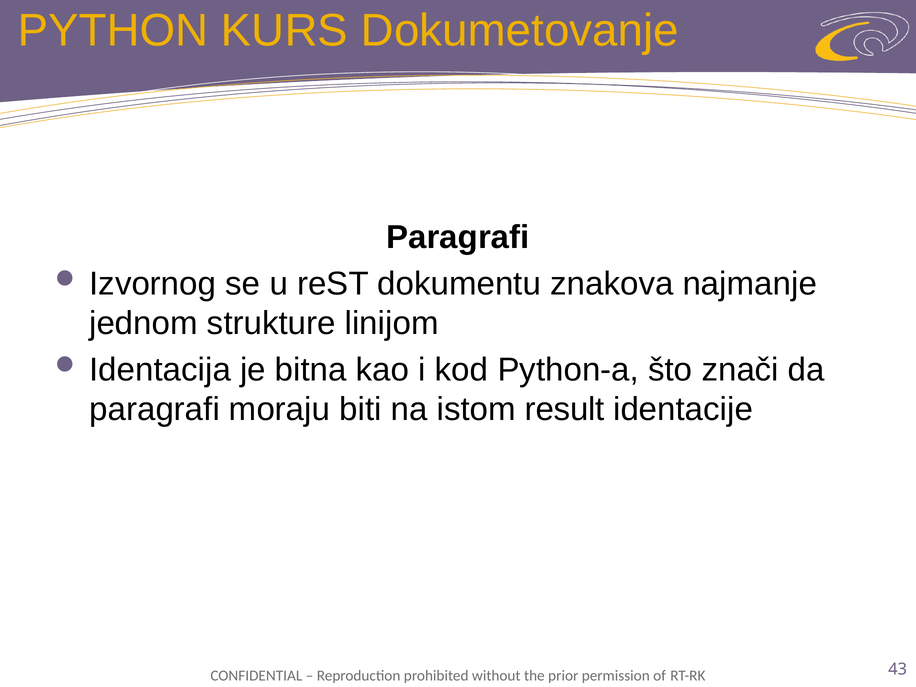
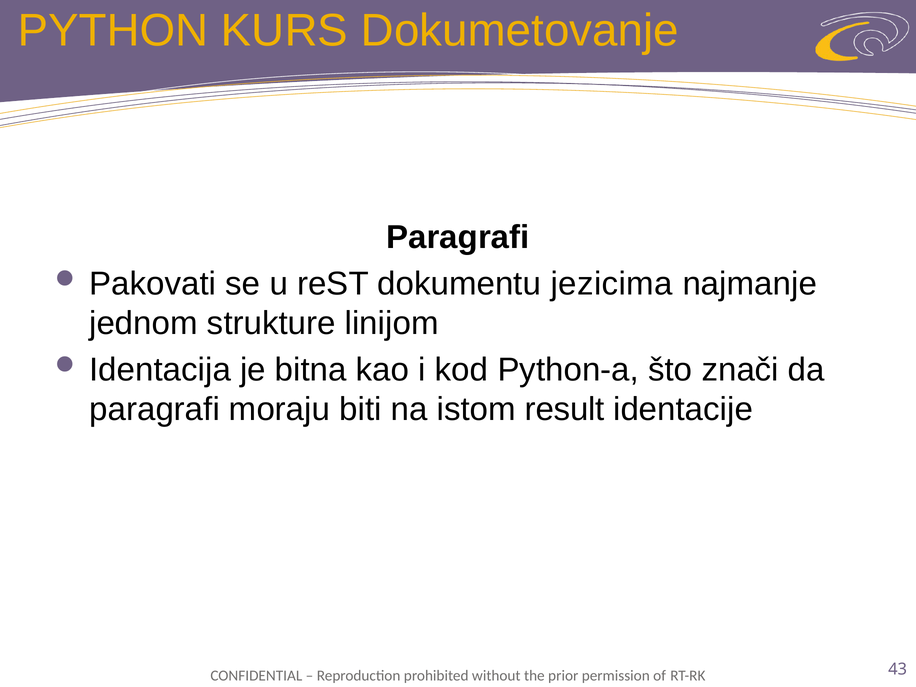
Izvornog: Izvornog -> Pakovati
znakova: znakova -> jezicima
